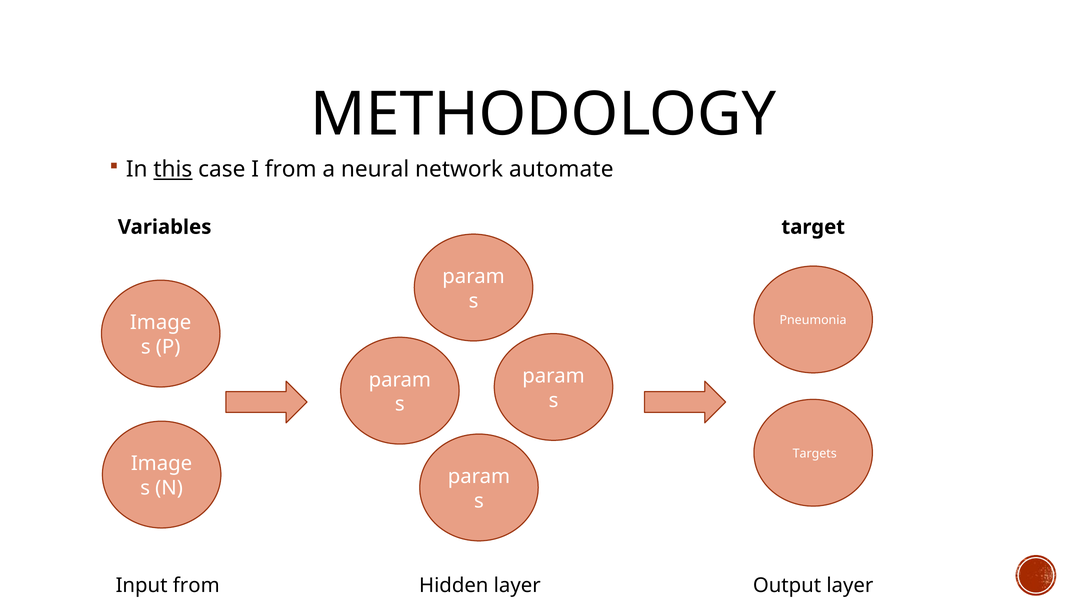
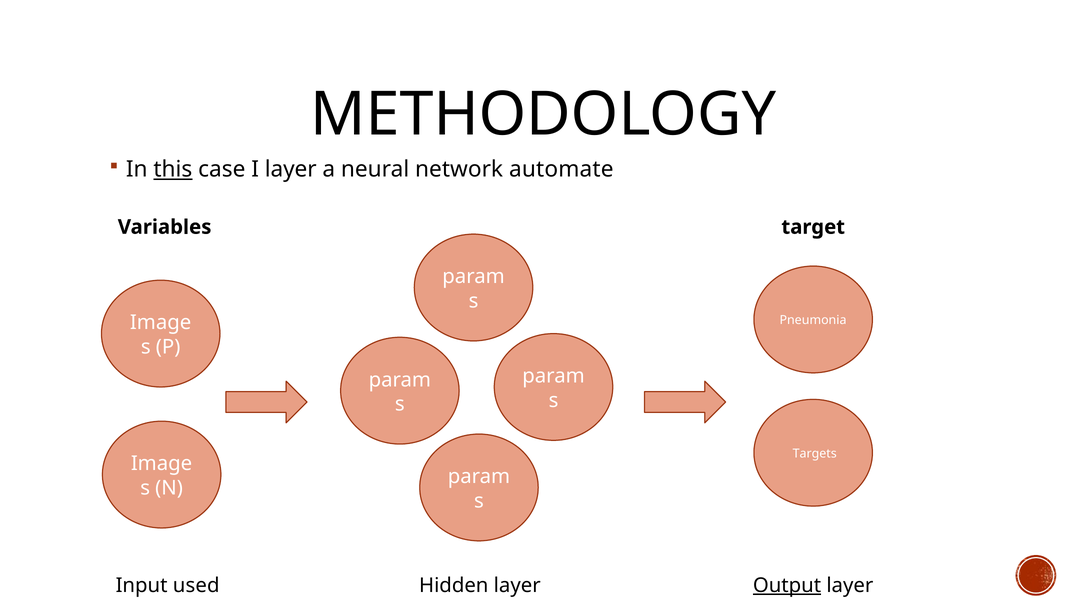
I from: from -> layer
Input from: from -> used
Output underline: none -> present
